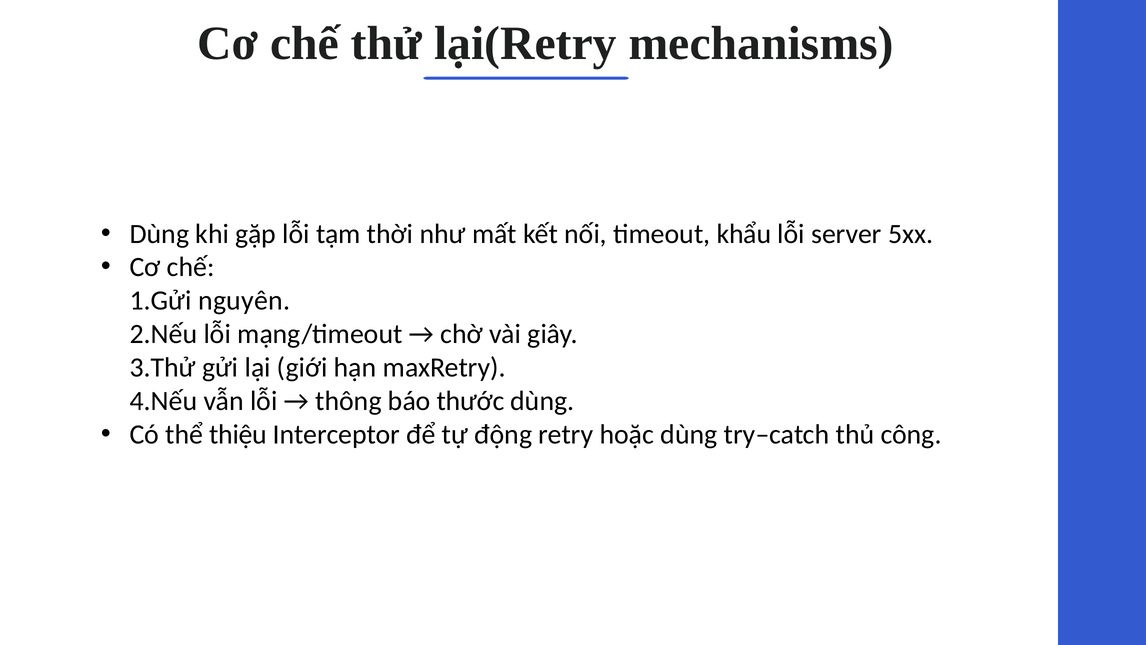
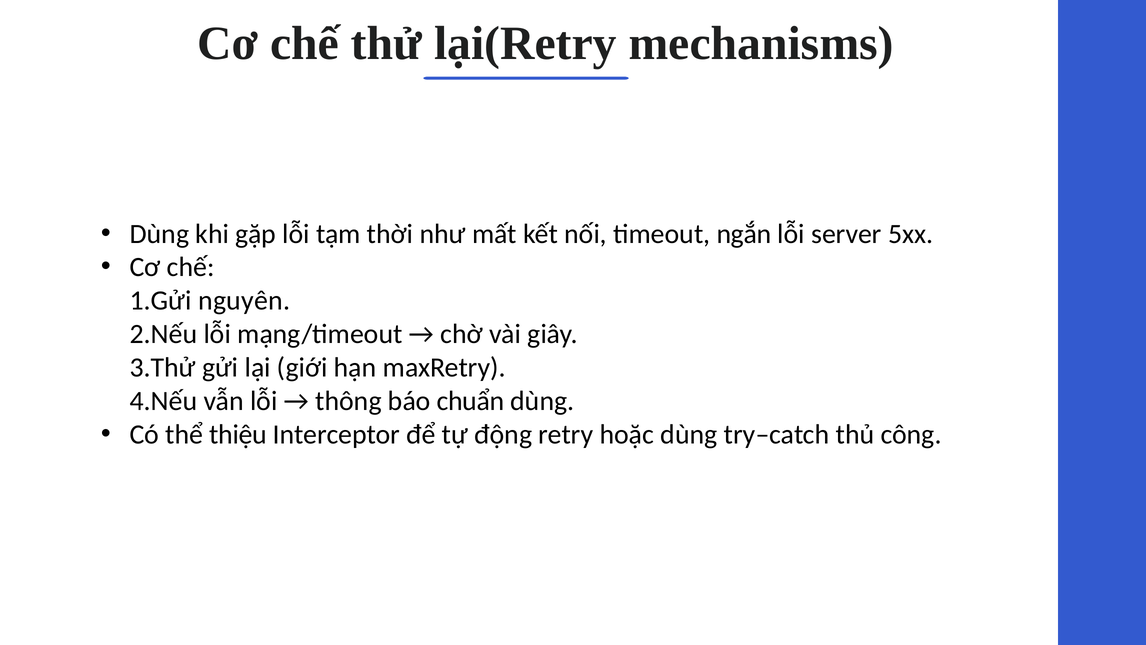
khẩu: khẩu -> ngắn
thước: thước -> chuẩn
